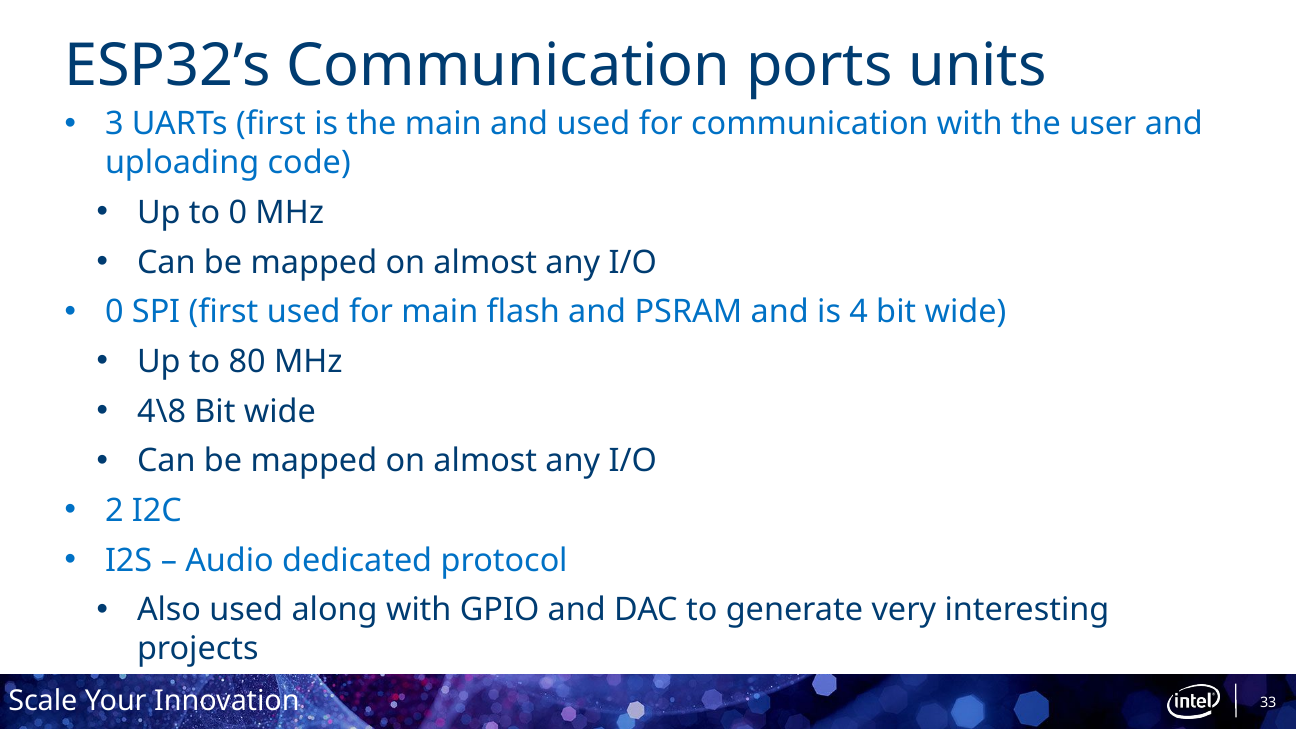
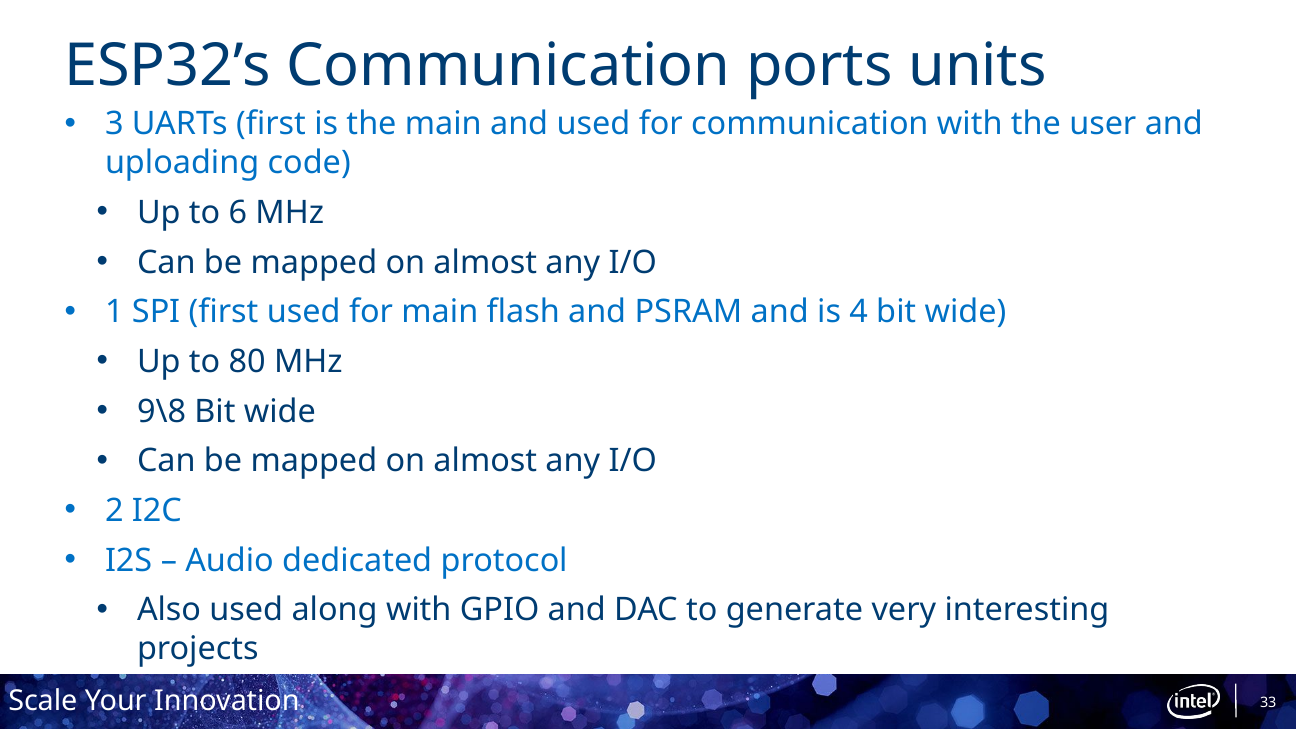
to 0: 0 -> 6
0 at (114, 312): 0 -> 1
4\8: 4\8 -> 9\8
